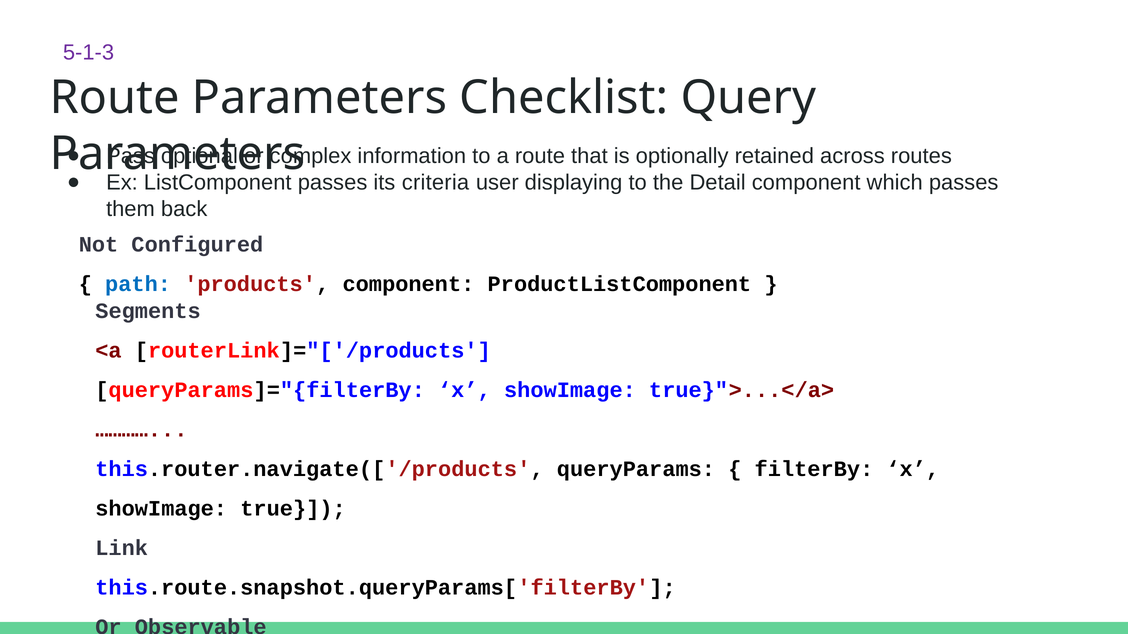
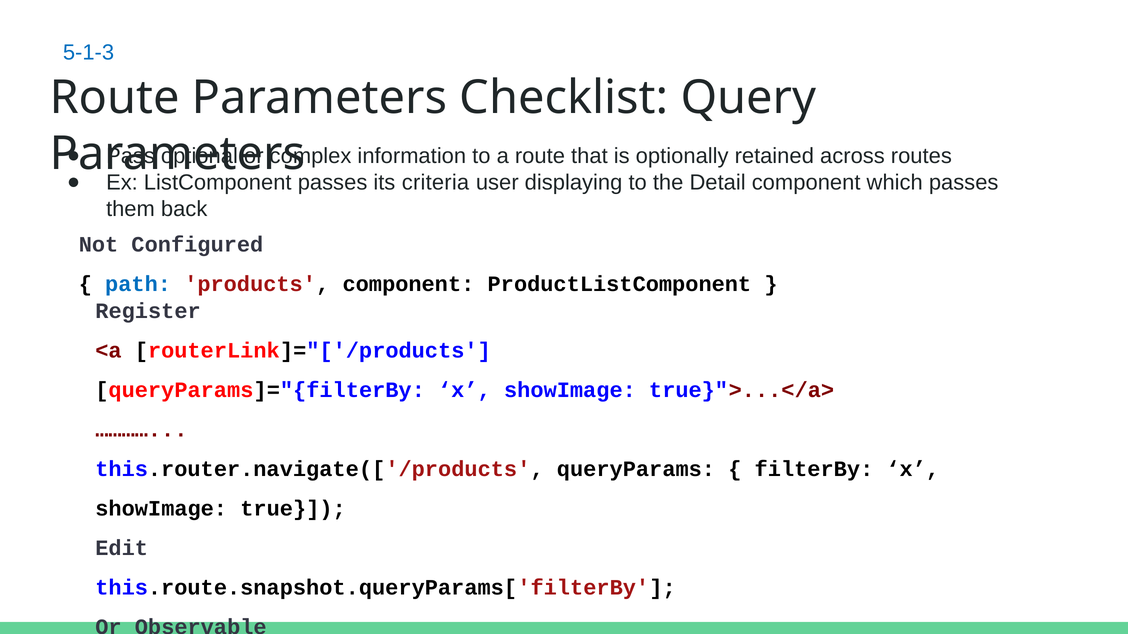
5-1-3 colour: purple -> blue
Segments: Segments -> Register
Link: Link -> Edit
